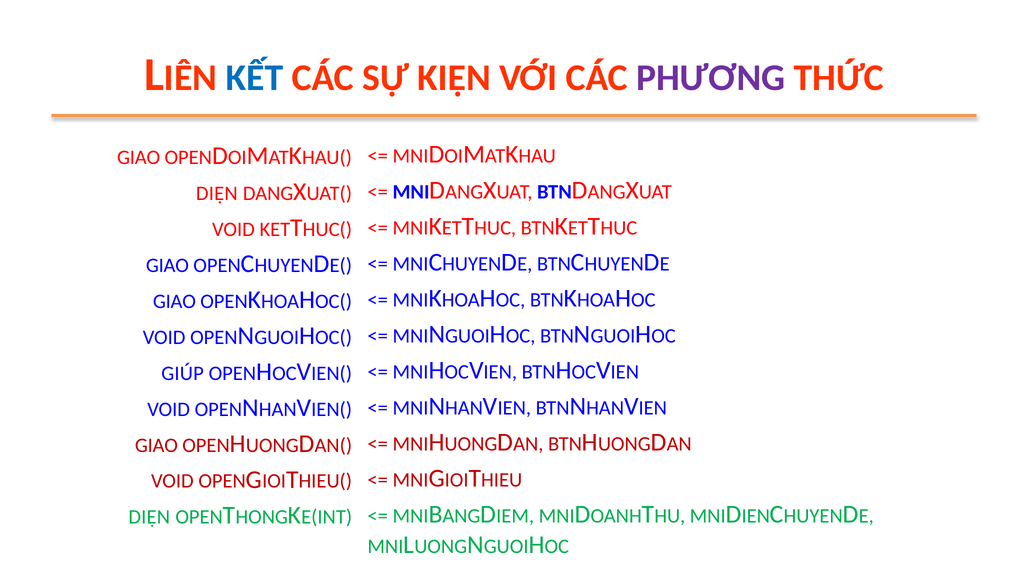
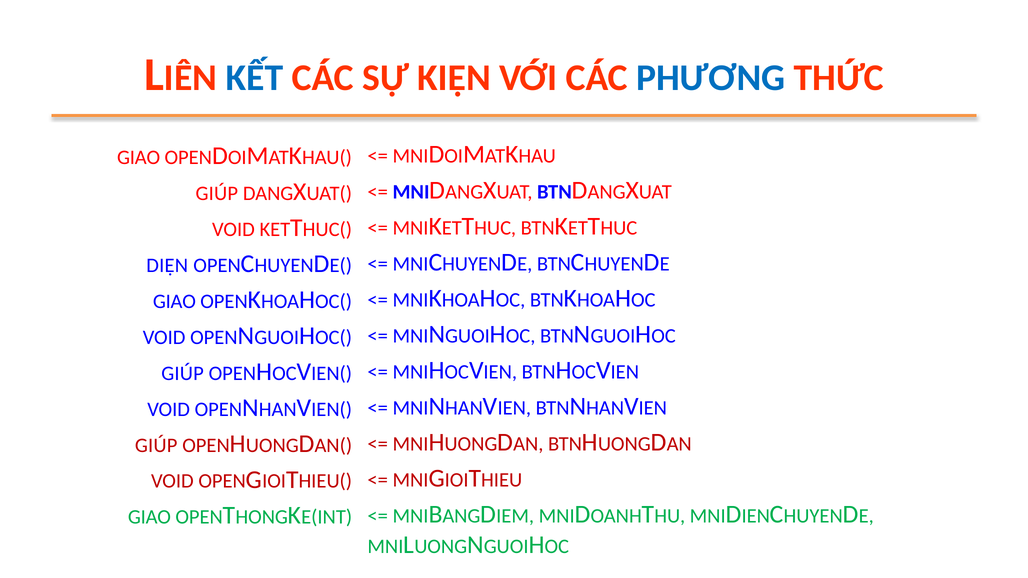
PHƯƠNG colour: purple -> blue
DIỆN at (217, 194): DIỆN -> GIÚP
GIAO at (167, 266): GIAO -> DIỆN
GIAO at (156, 445): GIAO -> GIÚP
DIỆN at (149, 517): DIỆN -> GIAO
